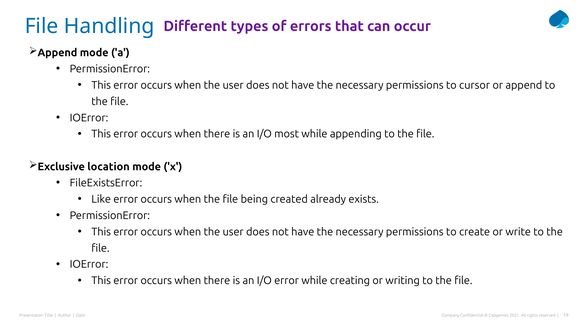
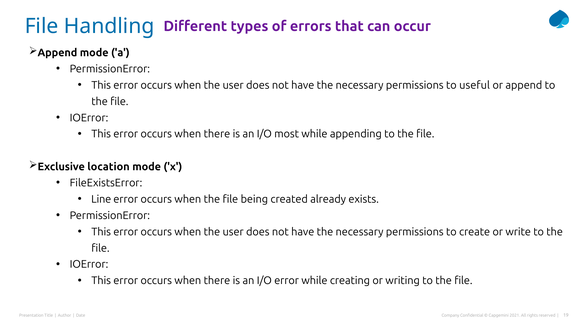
cursor: cursor -> useful
Like: Like -> Line
